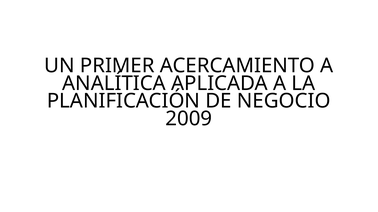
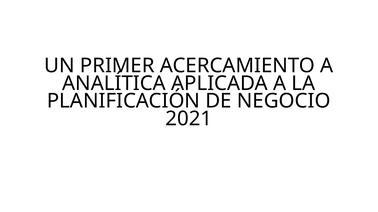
2009: 2009 -> 2021
